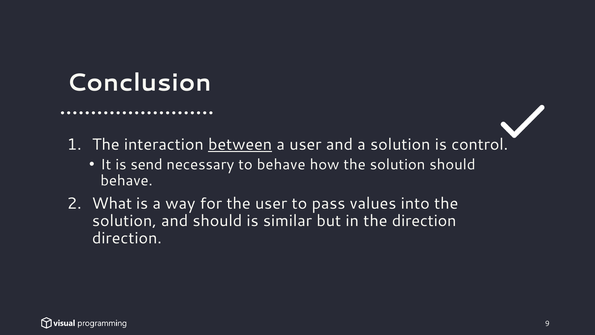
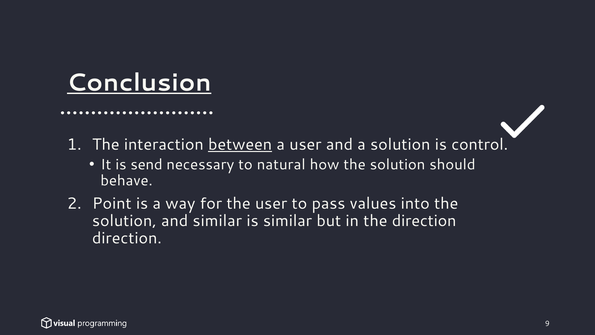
Conclusion underline: none -> present
to behave: behave -> natural
What: What -> Point
and should: should -> similar
